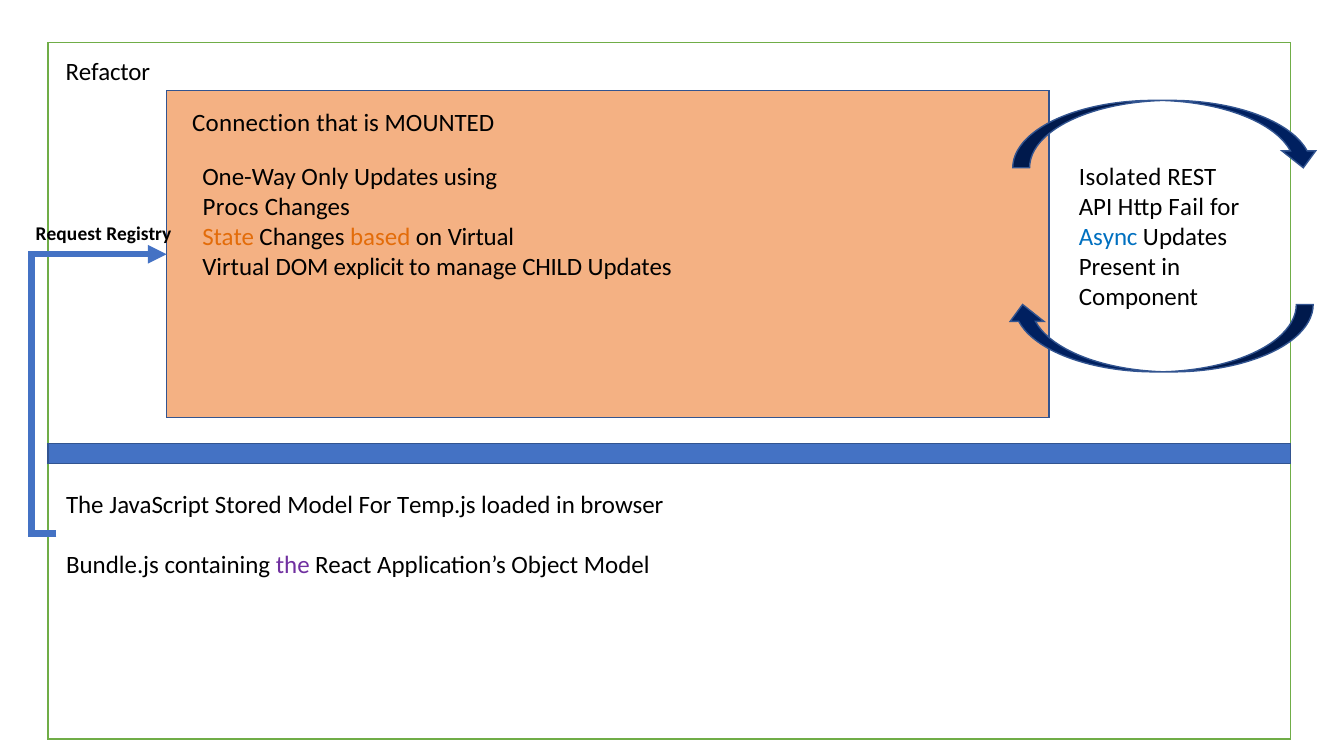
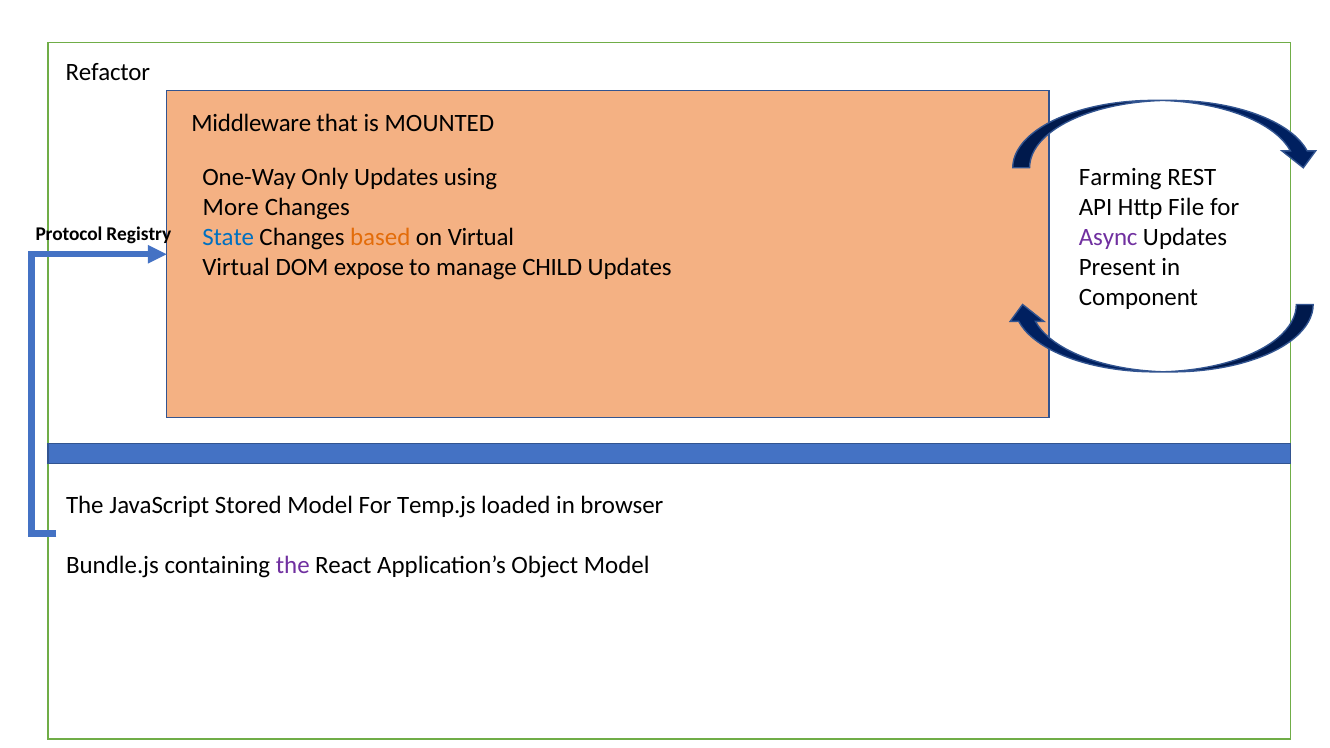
Connection: Connection -> Middleware
Isolated: Isolated -> Farming
Procs: Procs -> More
Fail: Fail -> File
Request: Request -> Protocol
State colour: orange -> blue
Async colour: blue -> purple
explicit: explicit -> expose
